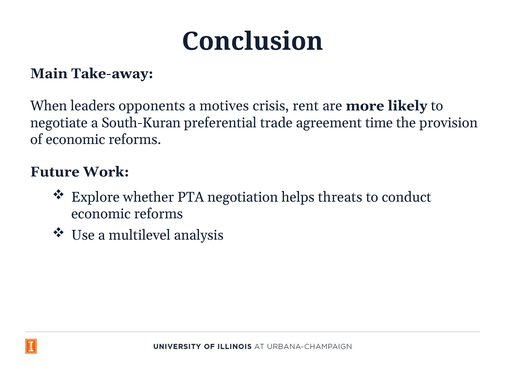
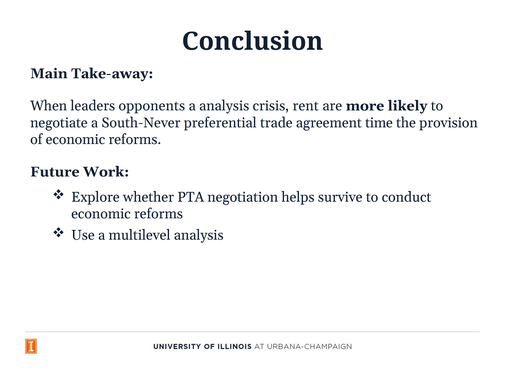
a motives: motives -> analysis
South-Kuran: South-Kuran -> South-Never
threats: threats -> survive
